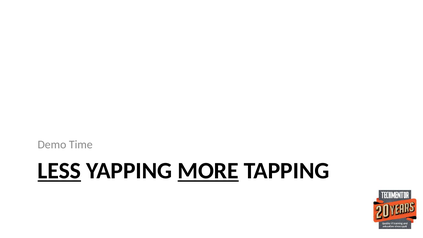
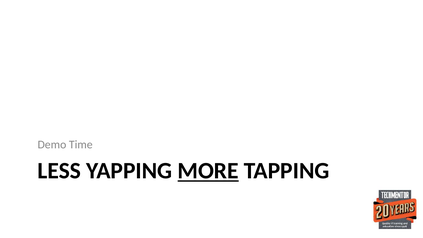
LESS underline: present -> none
